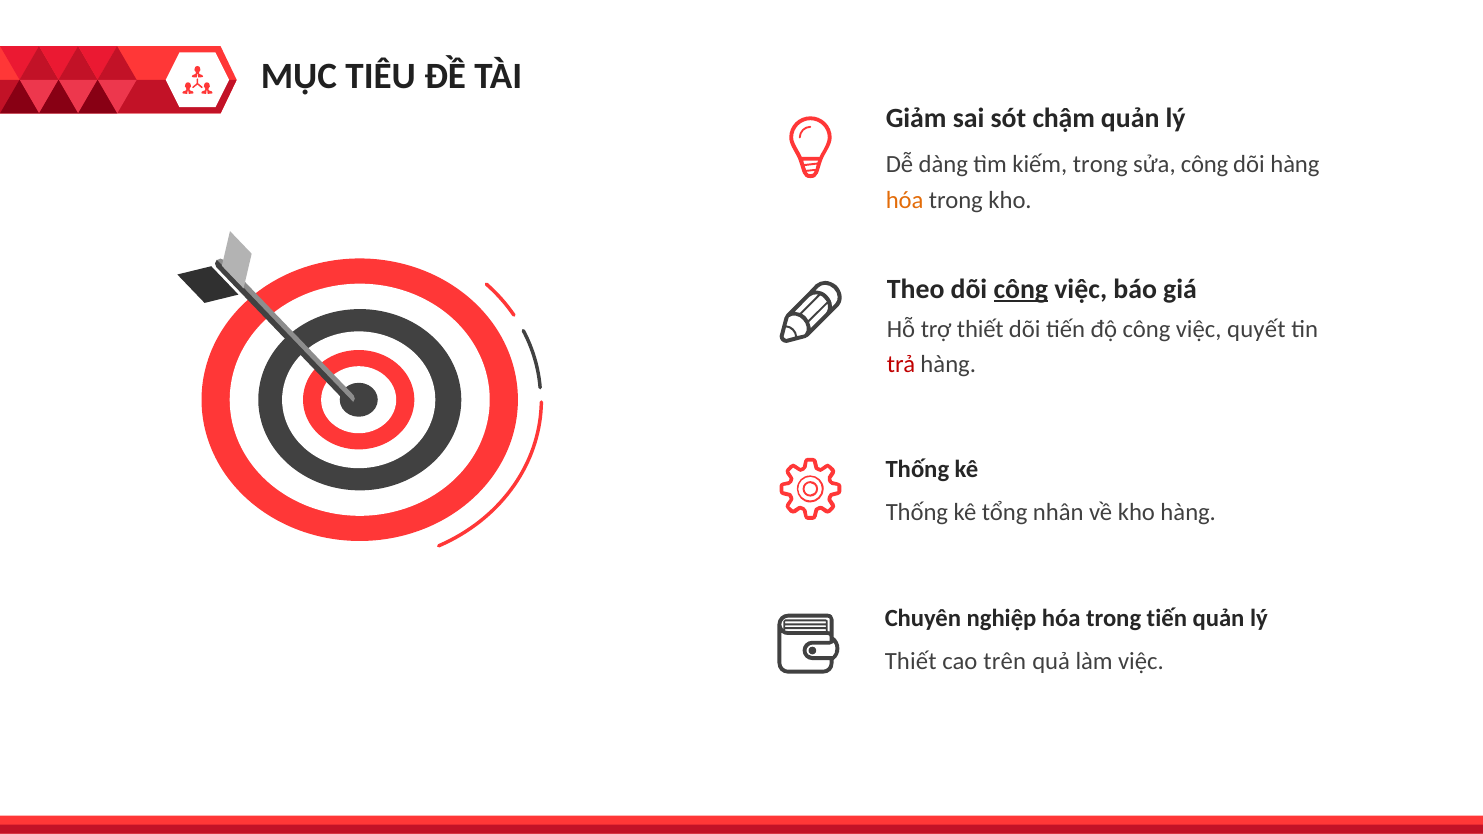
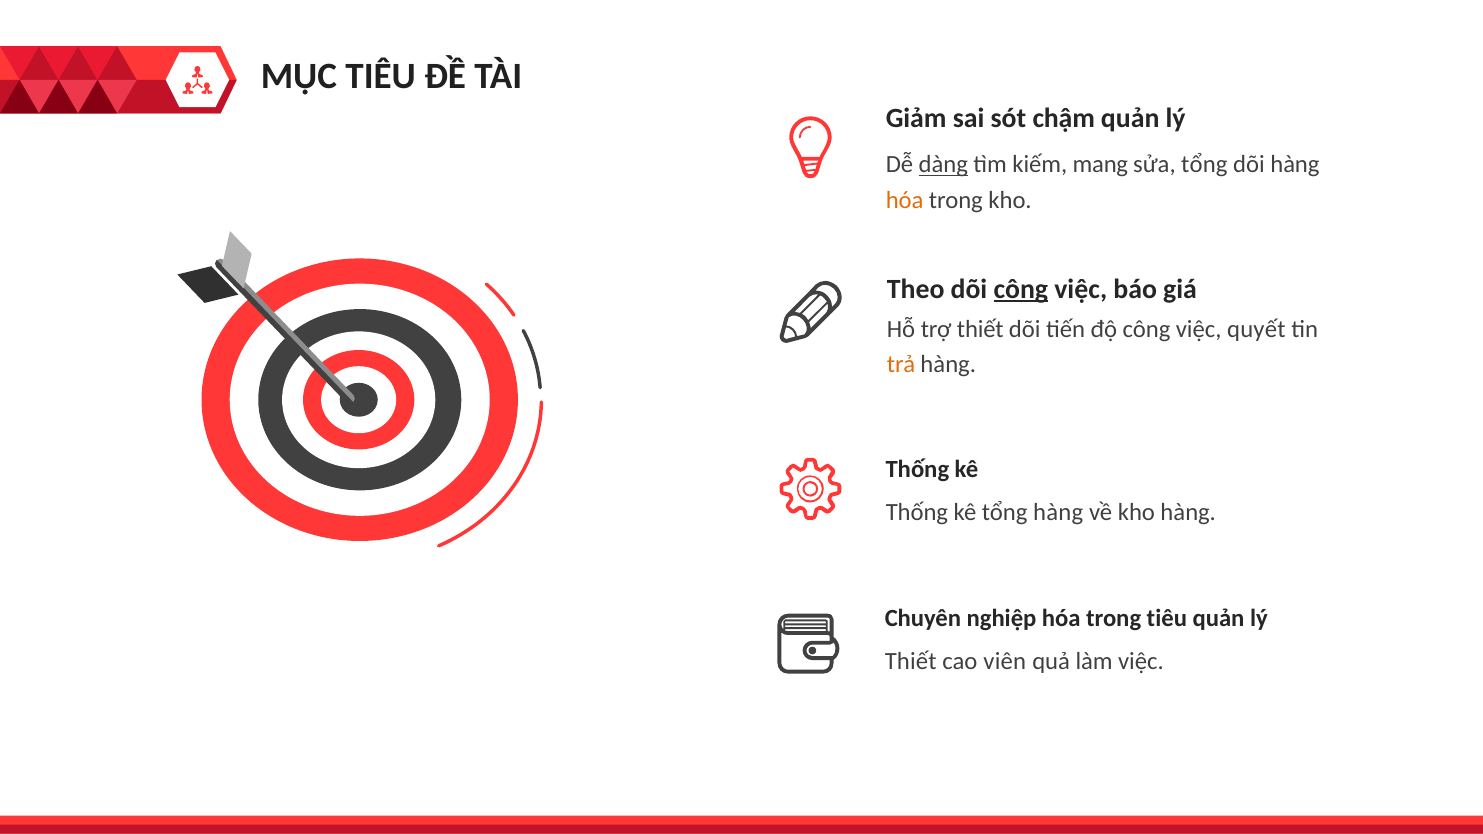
dàng underline: none -> present
kiếm trong: trong -> mang
sửa công: công -> tổng
trả colour: red -> orange
tổng nhân: nhân -> hàng
trong tiến: tiến -> tiêu
trên: trên -> viên
